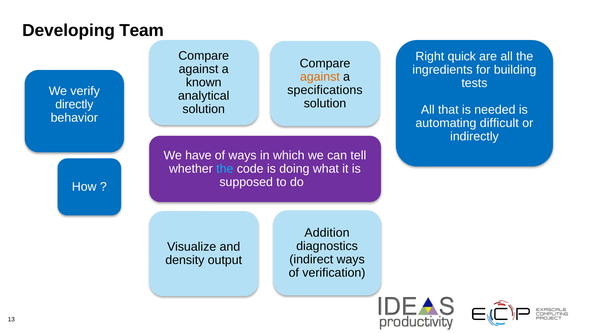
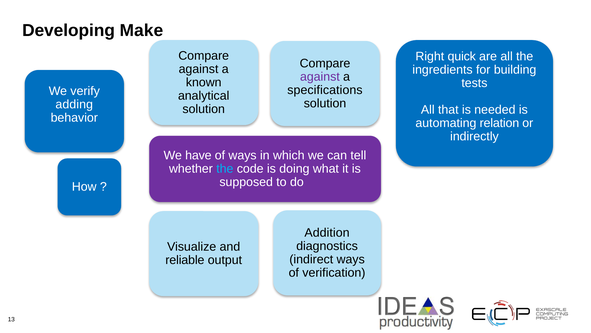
Team: Team -> Make
against at (320, 77) colour: orange -> purple
directly: directly -> adding
difficult: difficult -> relation
density: density -> reliable
